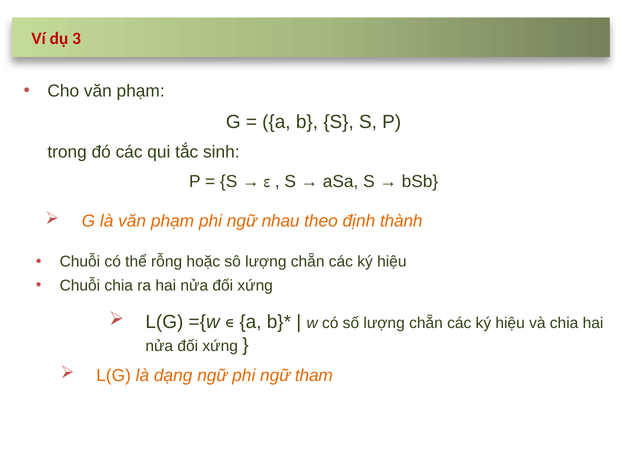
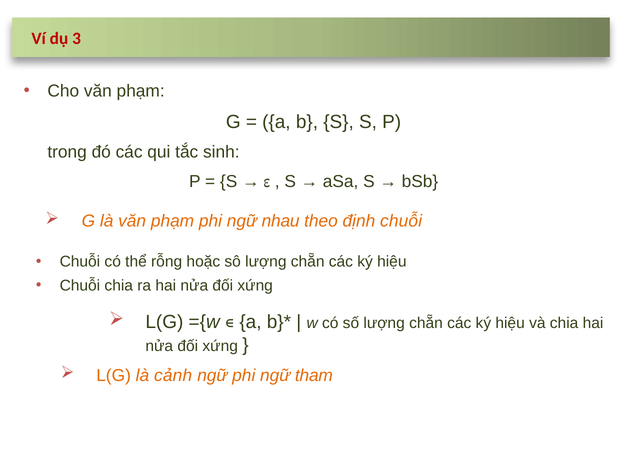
định thành: thành -> chuỗi
dạng: dạng -> cảnh
